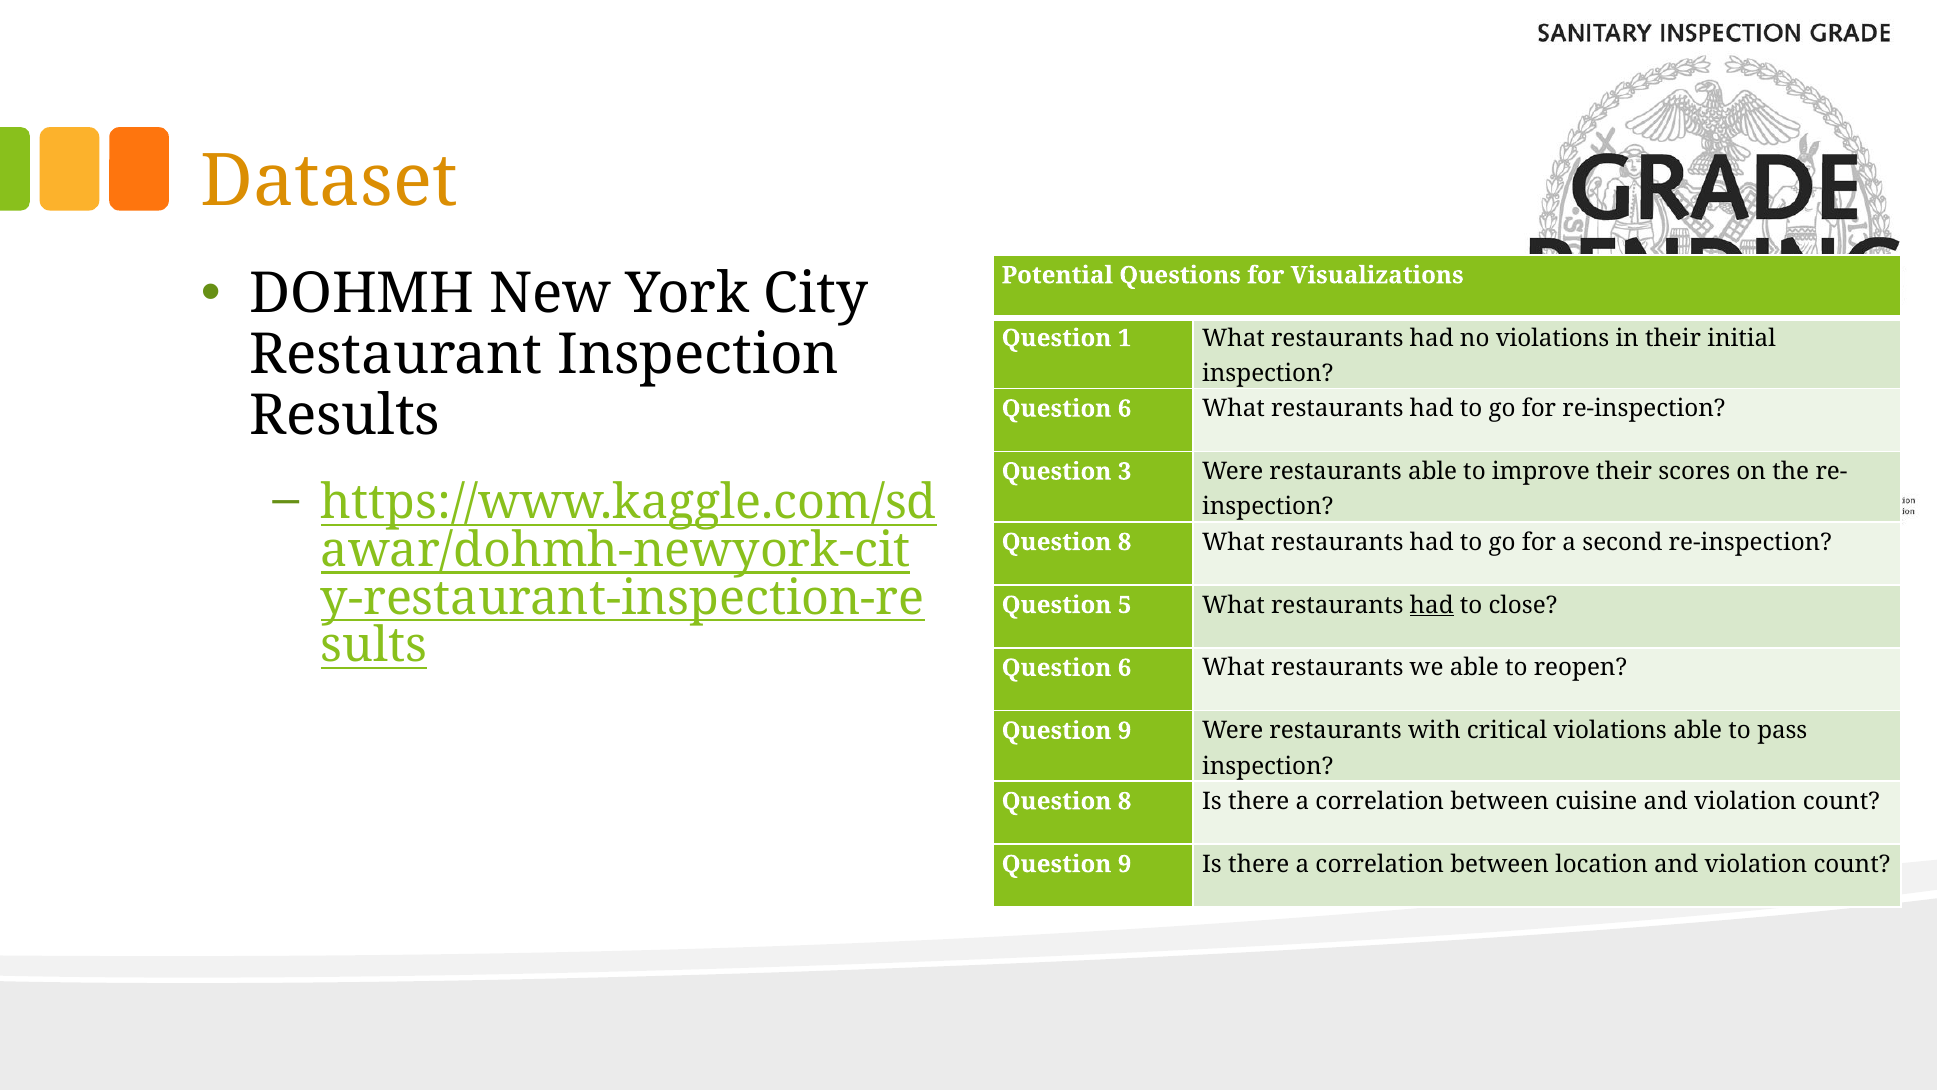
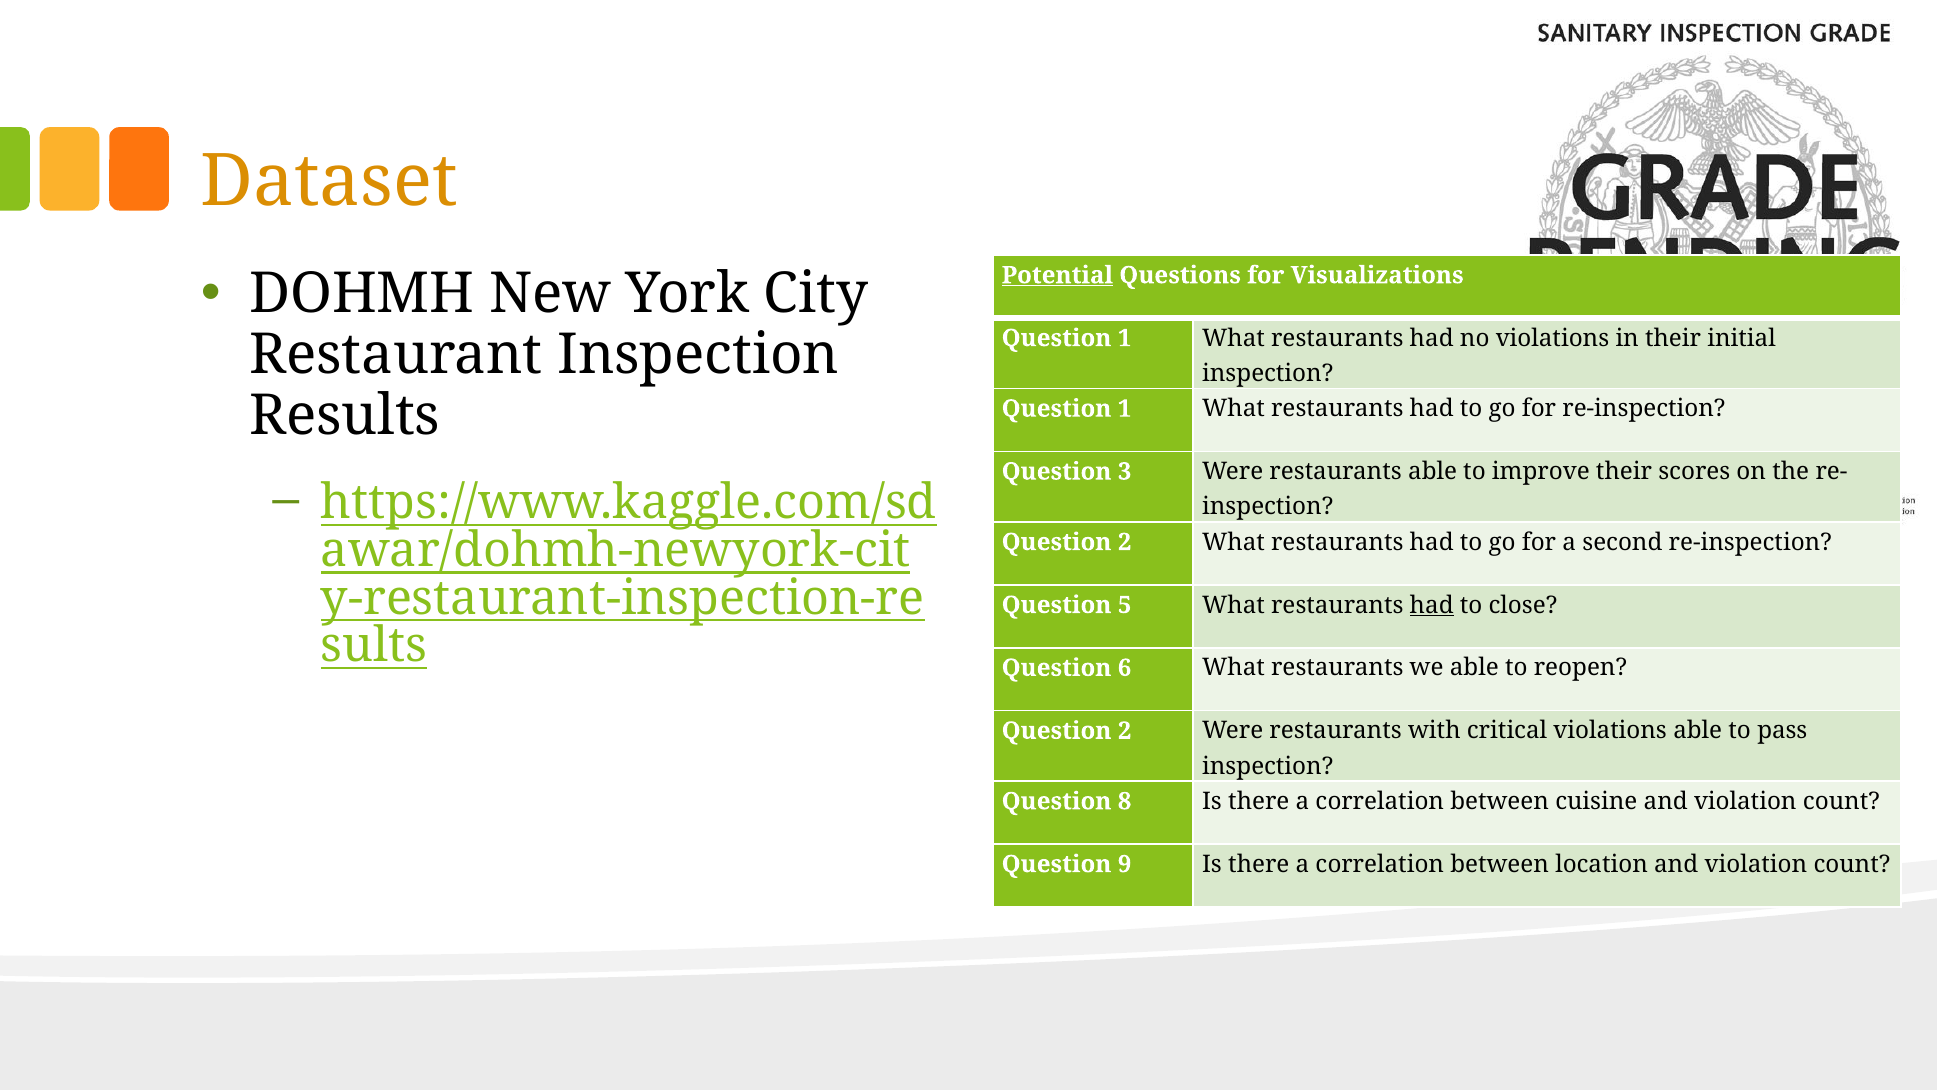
Potential underline: none -> present
6 at (1125, 409): 6 -> 1
8 at (1125, 542): 8 -> 2
9 at (1125, 731): 9 -> 2
